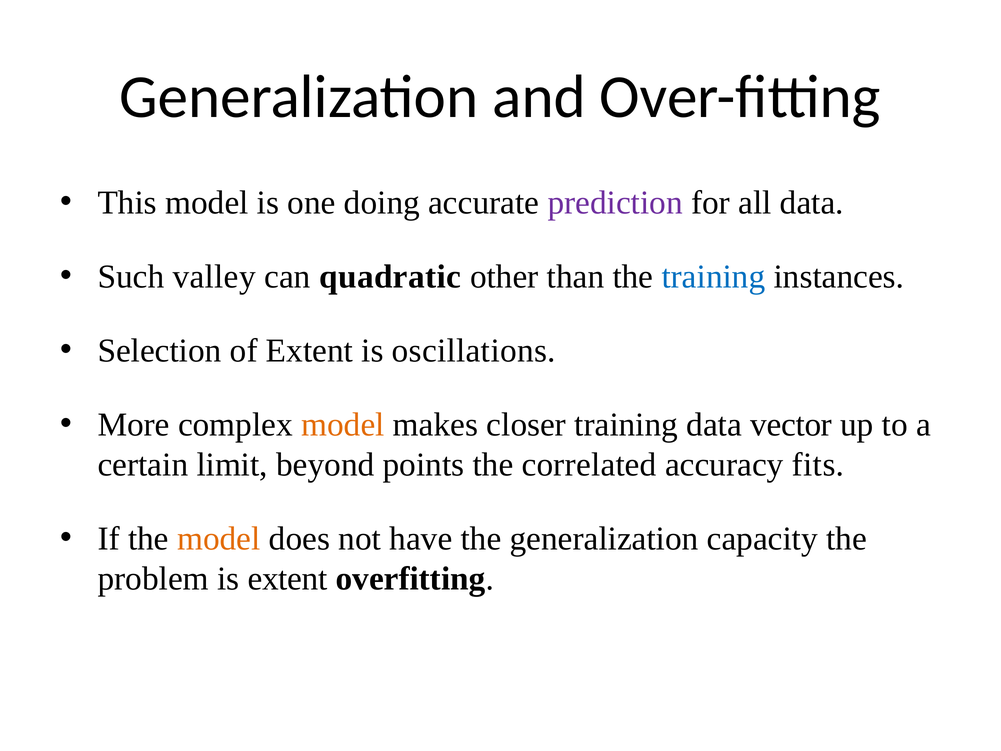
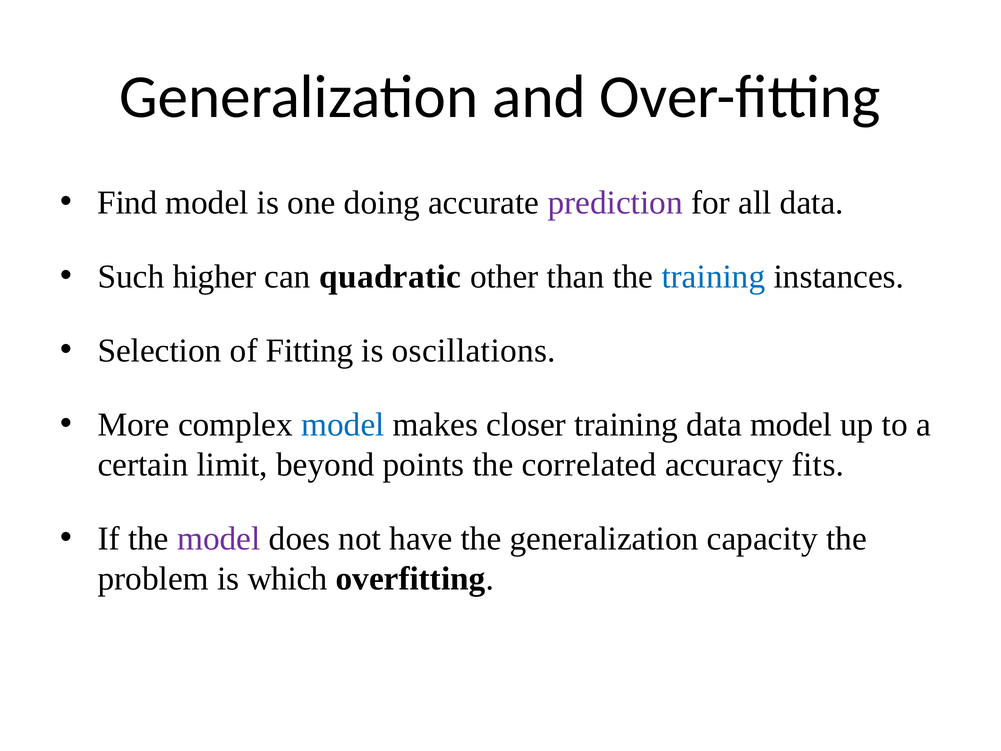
This: This -> Find
valley: valley -> higher
of Extent: Extent -> Fitting
model at (343, 425) colour: orange -> blue
data vector: vector -> model
model at (219, 539) colour: orange -> purple
is extent: extent -> which
